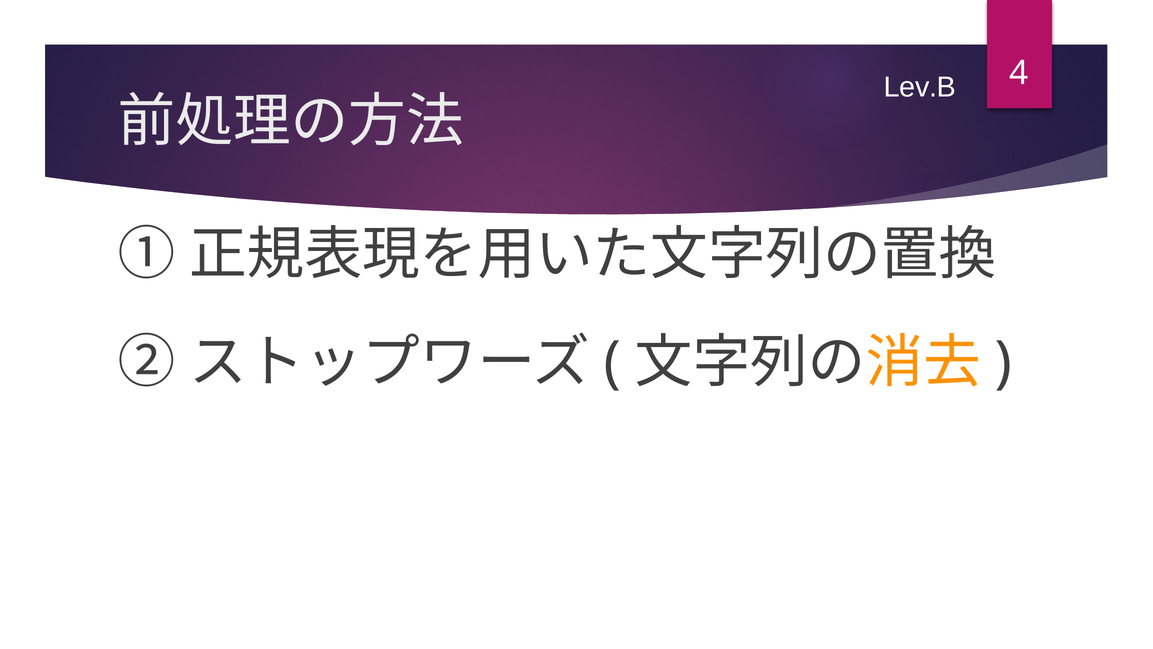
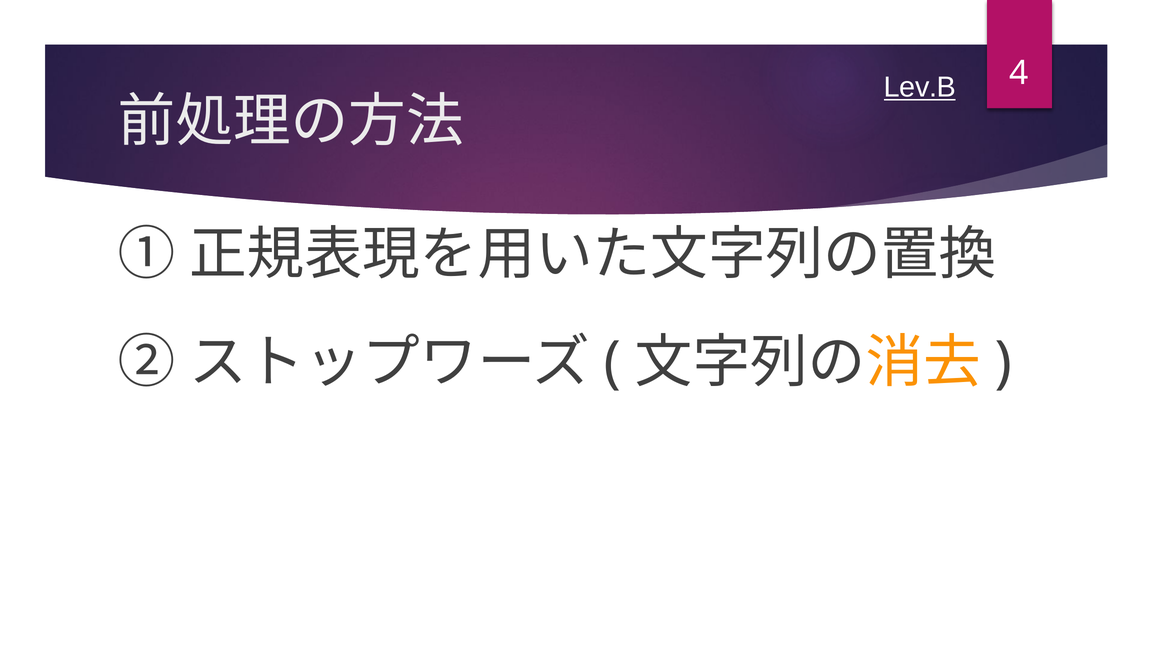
Lev.B underline: none -> present
